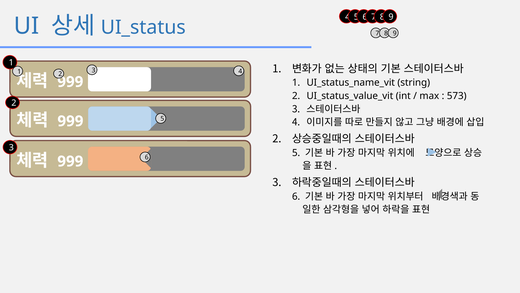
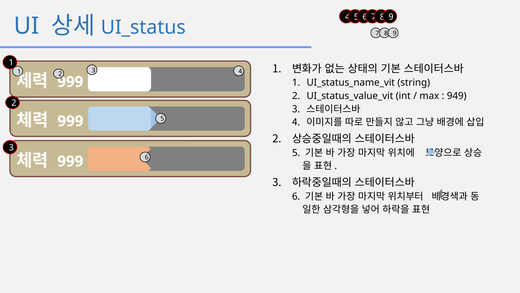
573: 573 -> 949
